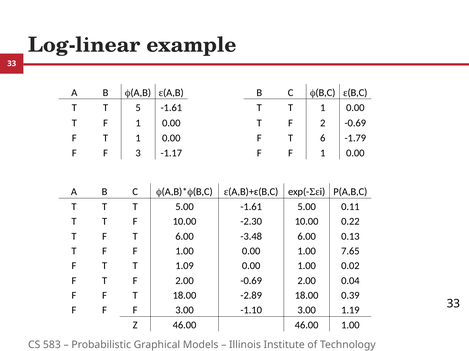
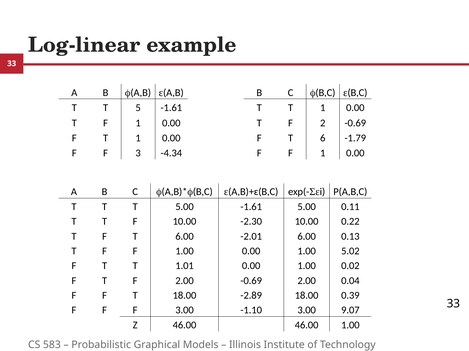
-1.17: -1.17 -> -4.34
-3.48: -3.48 -> -2.01
7.65: 7.65 -> 5.02
1.09: 1.09 -> 1.01
1.19: 1.19 -> 9.07
